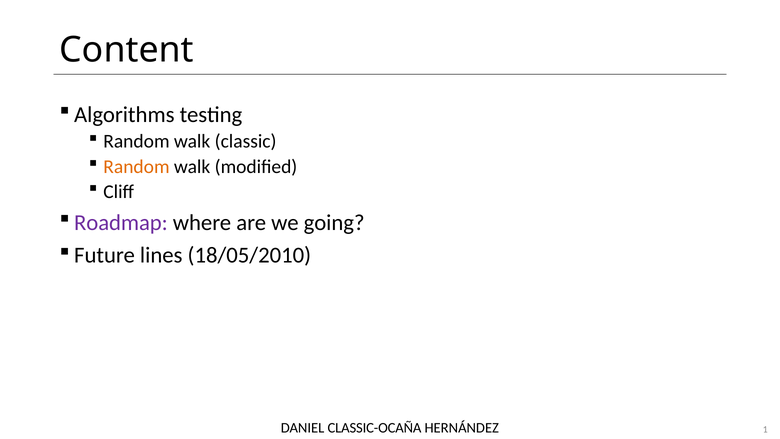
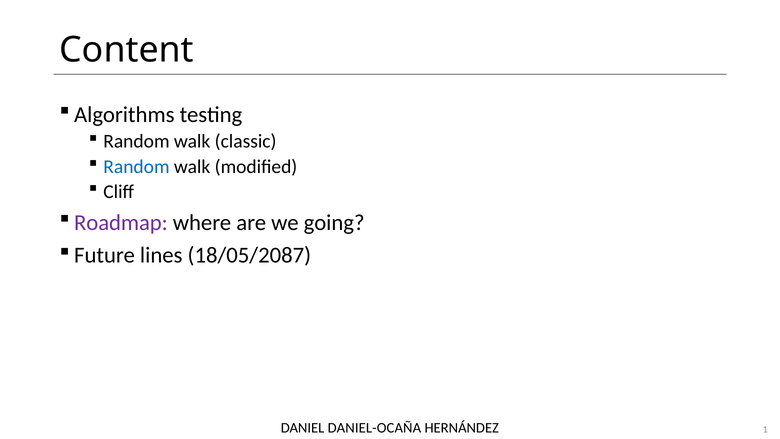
Random at (136, 167) colour: orange -> blue
18/05/2010: 18/05/2010 -> 18/05/2087
CLASSIC-OCAÑA: CLASSIC-OCAÑA -> DANIEL-OCAÑA
